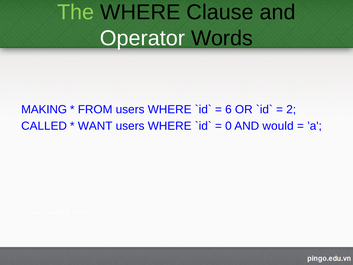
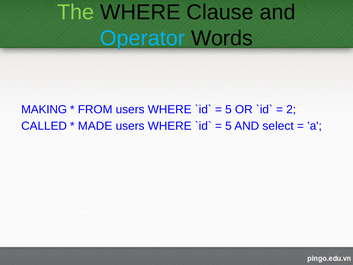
Operator colour: white -> light blue
6 at (228, 109): 6 -> 5
WANT: WANT -> MADE
0 at (228, 126): 0 -> 5
would: would -> select
